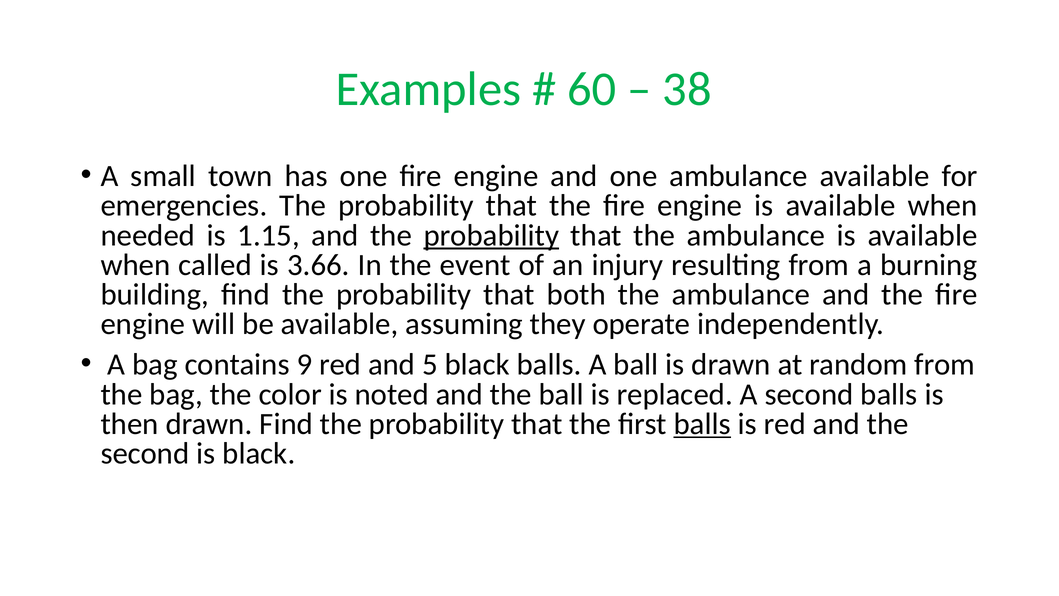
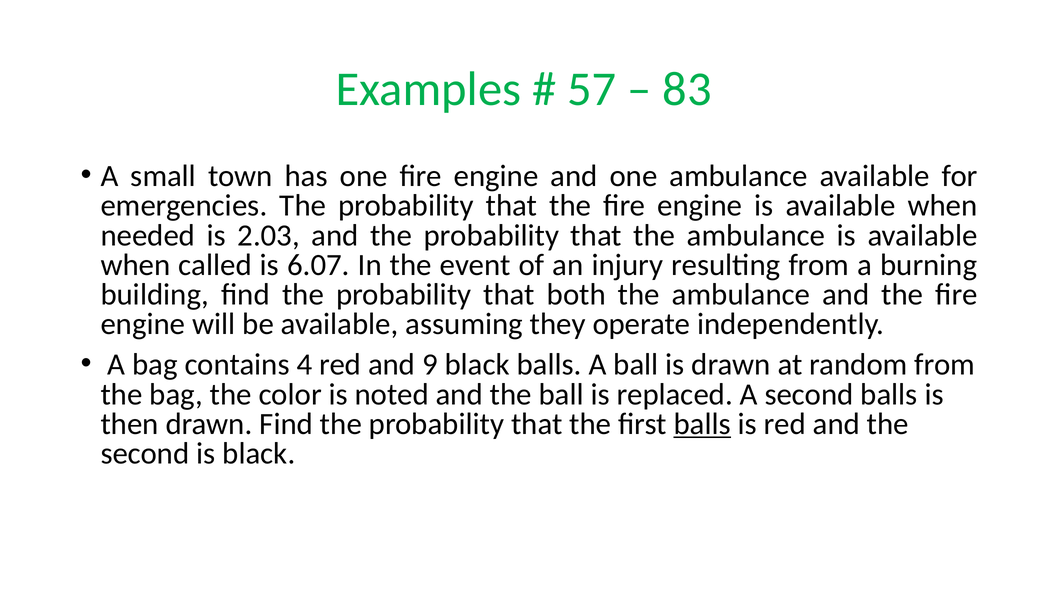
60: 60 -> 57
38: 38 -> 83
1.15: 1.15 -> 2.03
probability at (491, 235) underline: present -> none
3.66: 3.66 -> 6.07
9: 9 -> 4
5: 5 -> 9
